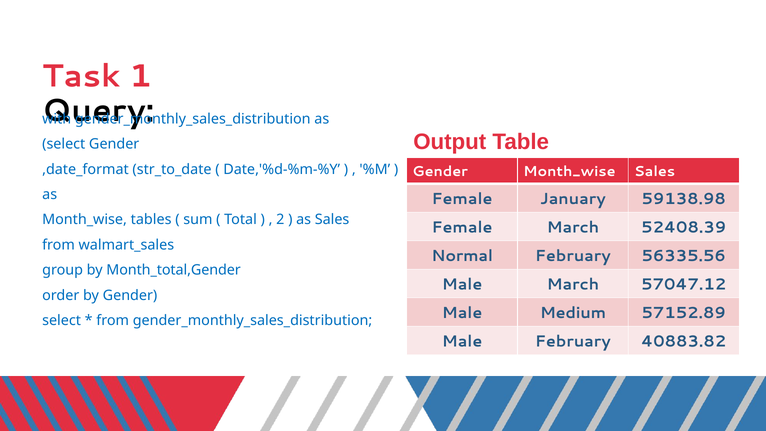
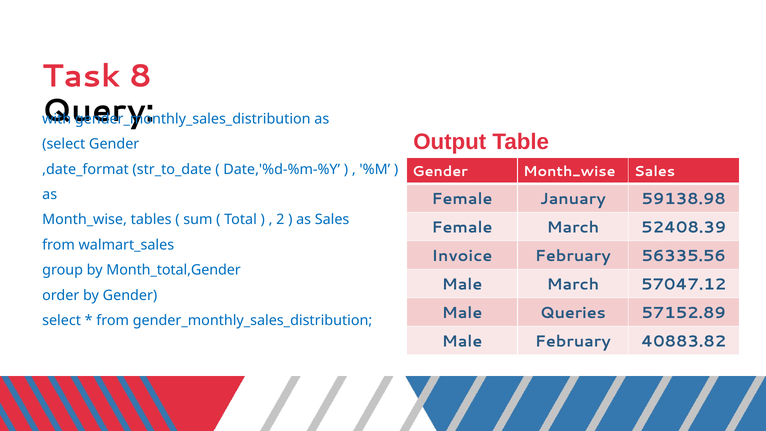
1: 1 -> 8
Normal: Normal -> Invoice
Medium: Medium -> Queries
